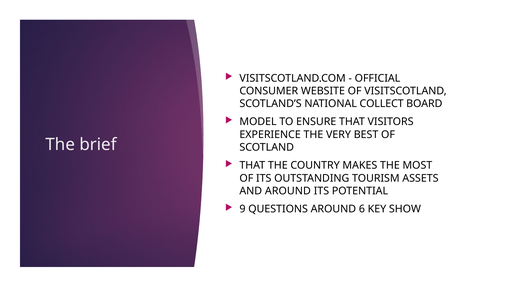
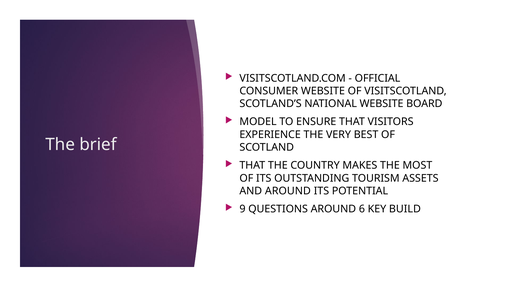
NATIONAL COLLECT: COLLECT -> WEBSITE
SHOW: SHOW -> BUILD
